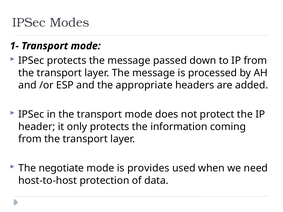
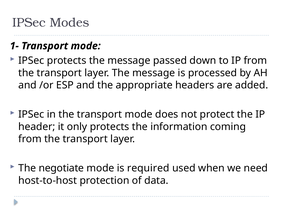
provides: provides -> required
